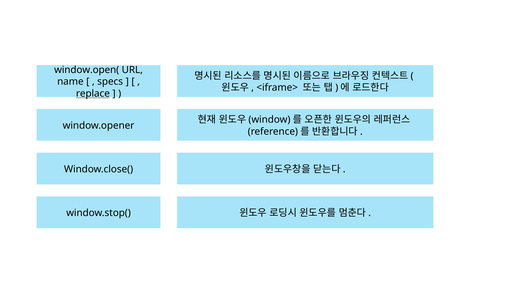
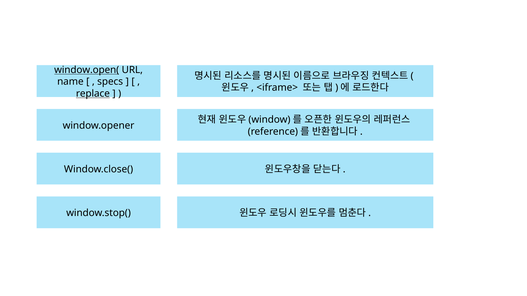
window.open( underline: none -> present
